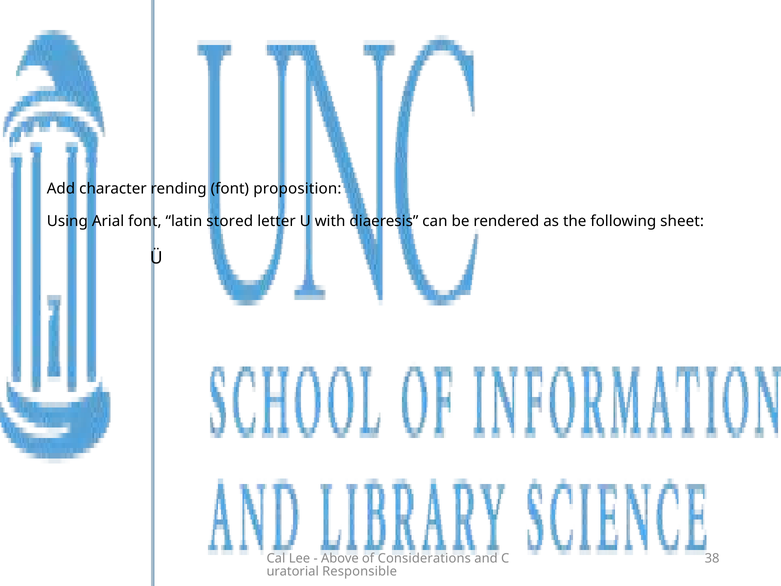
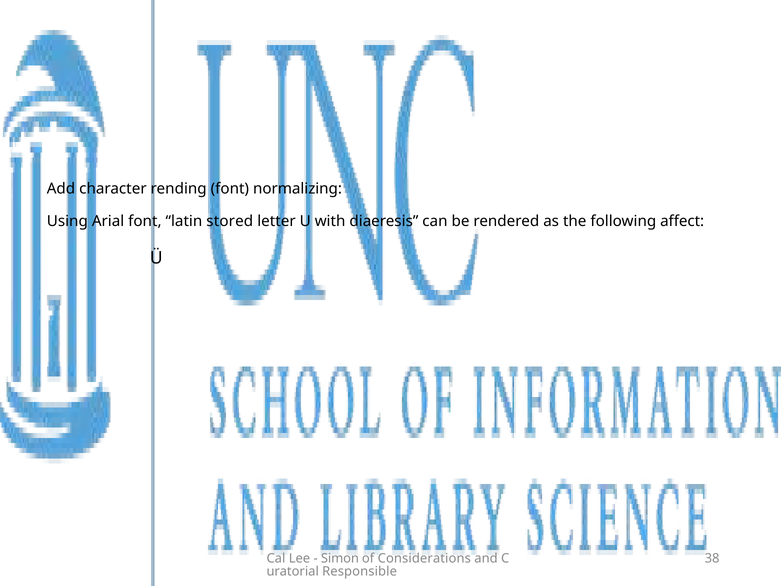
proposition: proposition -> normalizing
sheet: sheet -> affect
Above: Above -> Simon
